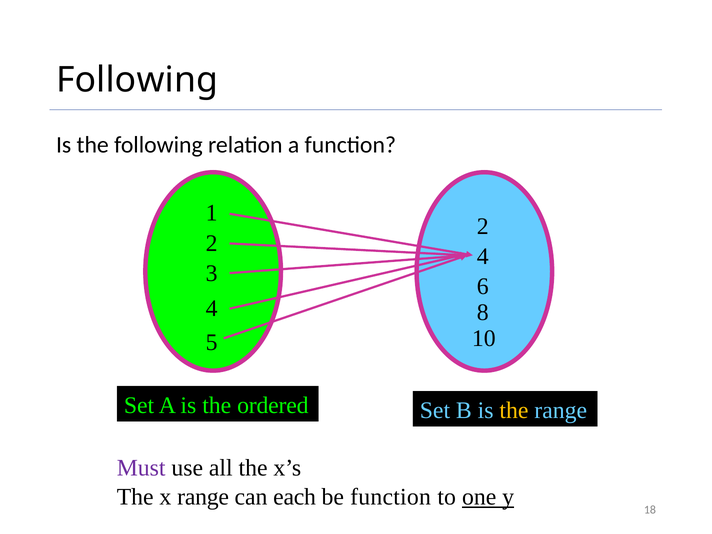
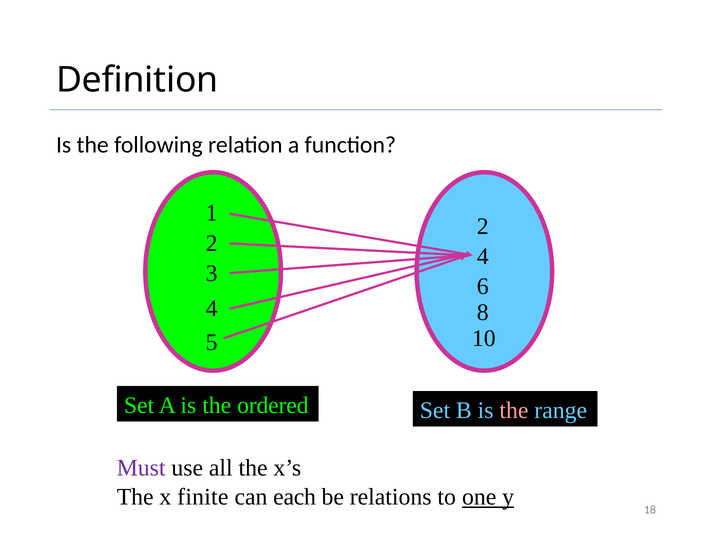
Following at (137, 80): Following -> Definition
the at (514, 410) colour: yellow -> pink
x range: range -> finite
be function: function -> relations
